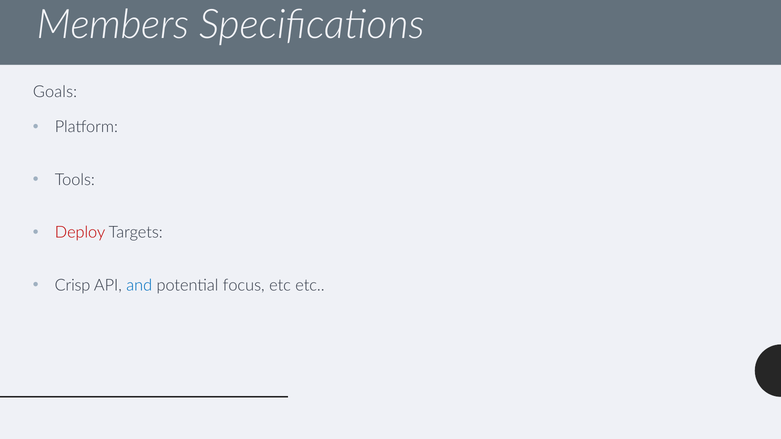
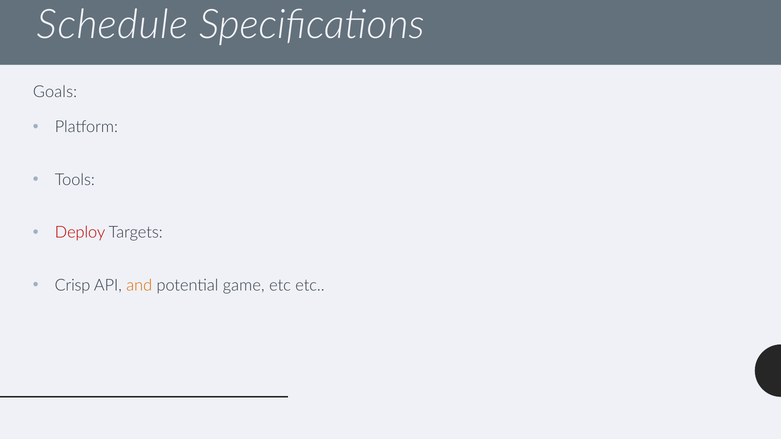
Members: Members -> Schedule
and colour: blue -> orange
focus: focus -> game
